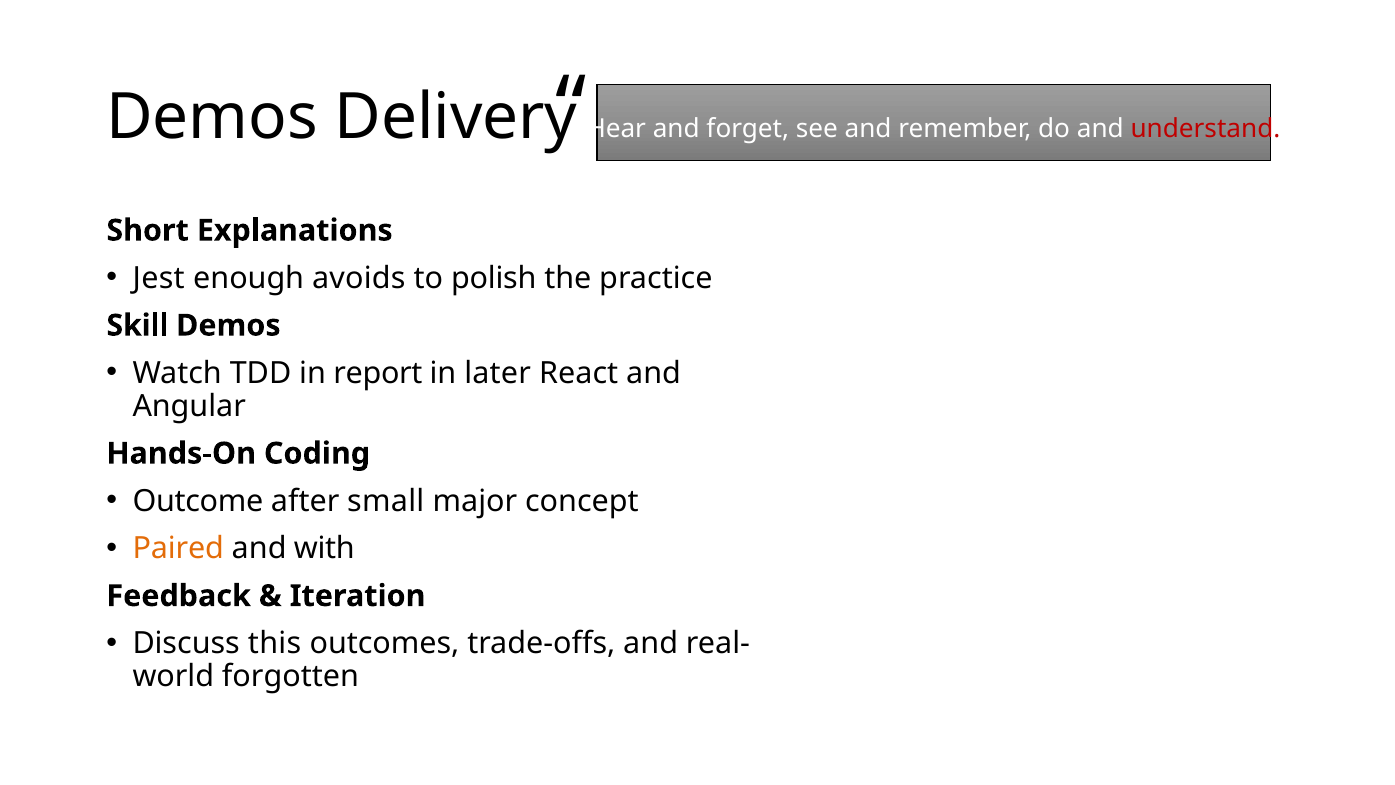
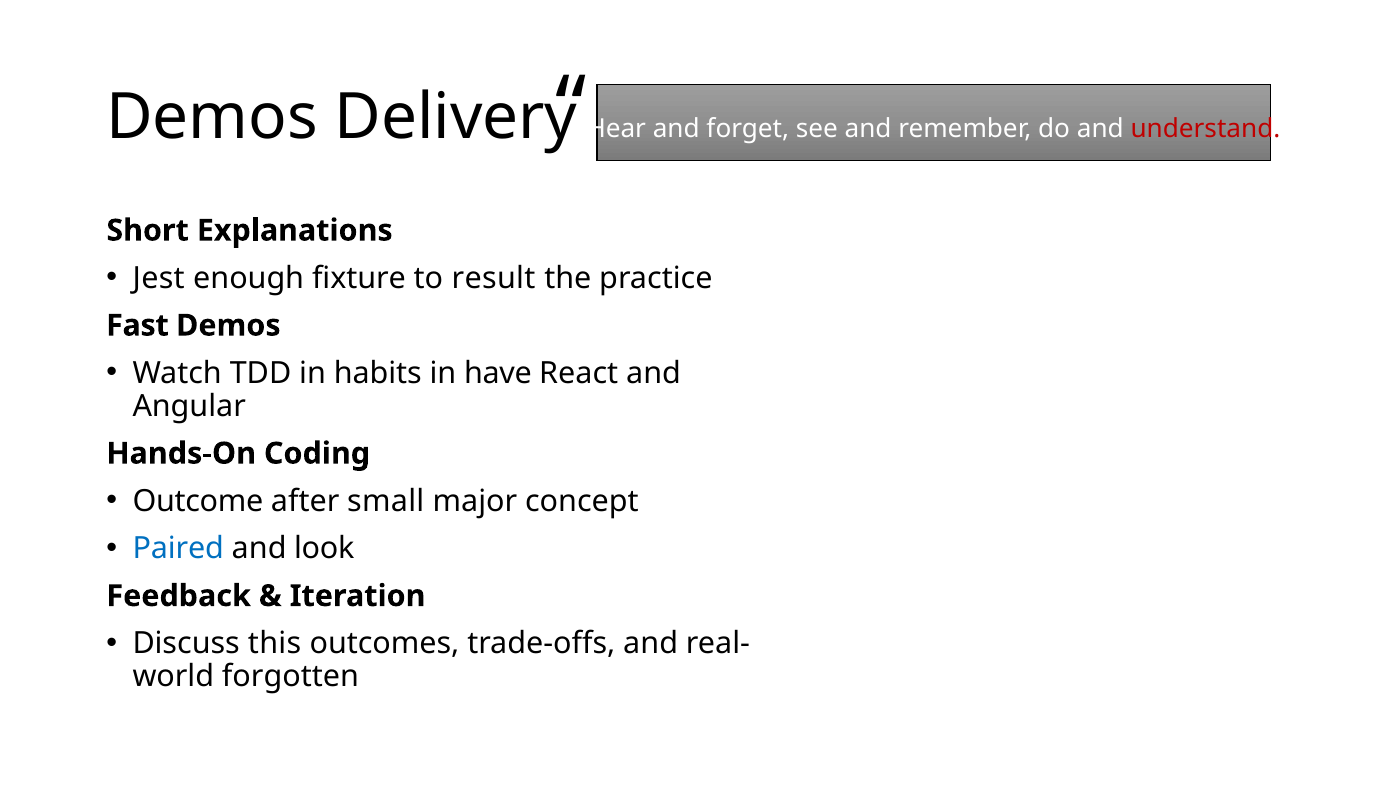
avoids: avoids -> fixture
polish: polish -> result
Skill: Skill -> Fast
report: report -> habits
later: later -> have
Paired colour: orange -> blue
with: with -> look
